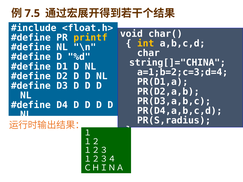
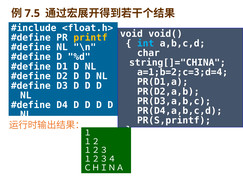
char(: char( -> void(
int colour: yellow -> light blue
PR(S,radius: PR(S,radius -> PR(S,printf
